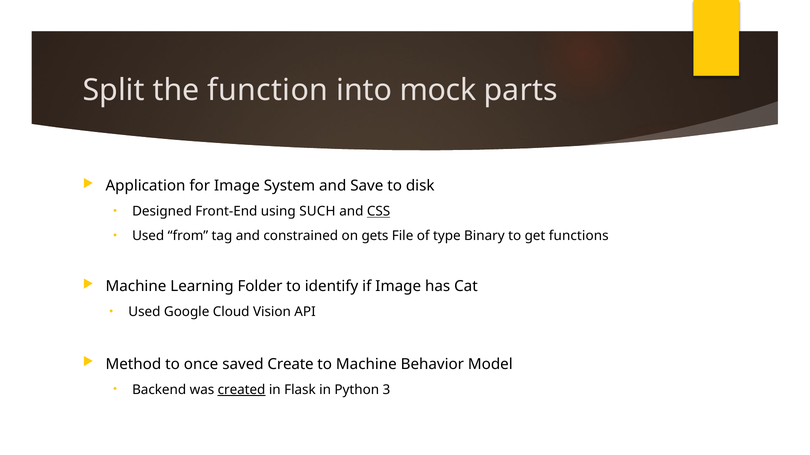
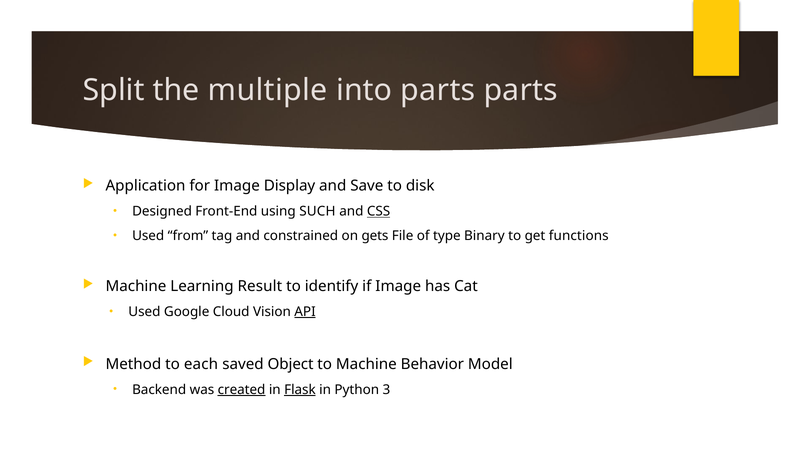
function: function -> multiple
into mock: mock -> parts
System: System -> Display
Folder: Folder -> Result
API underline: none -> present
once: once -> each
Create: Create -> Object
Flask underline: none -> present
